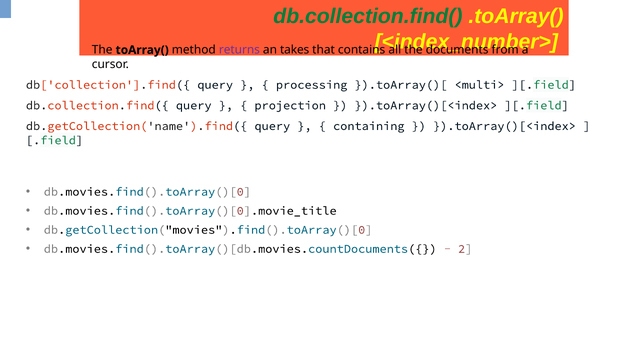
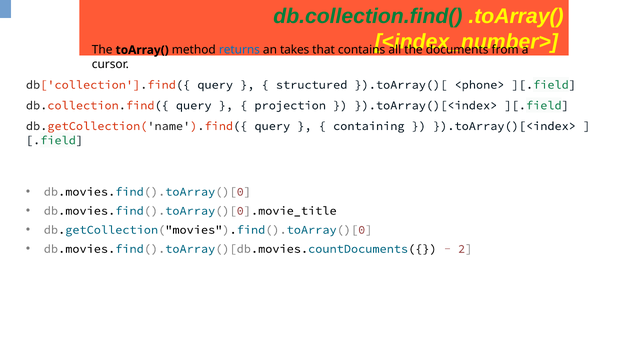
returns colour: purple -> blue
processing: processing -> structured
<multi>: <multi> -> <phone>
